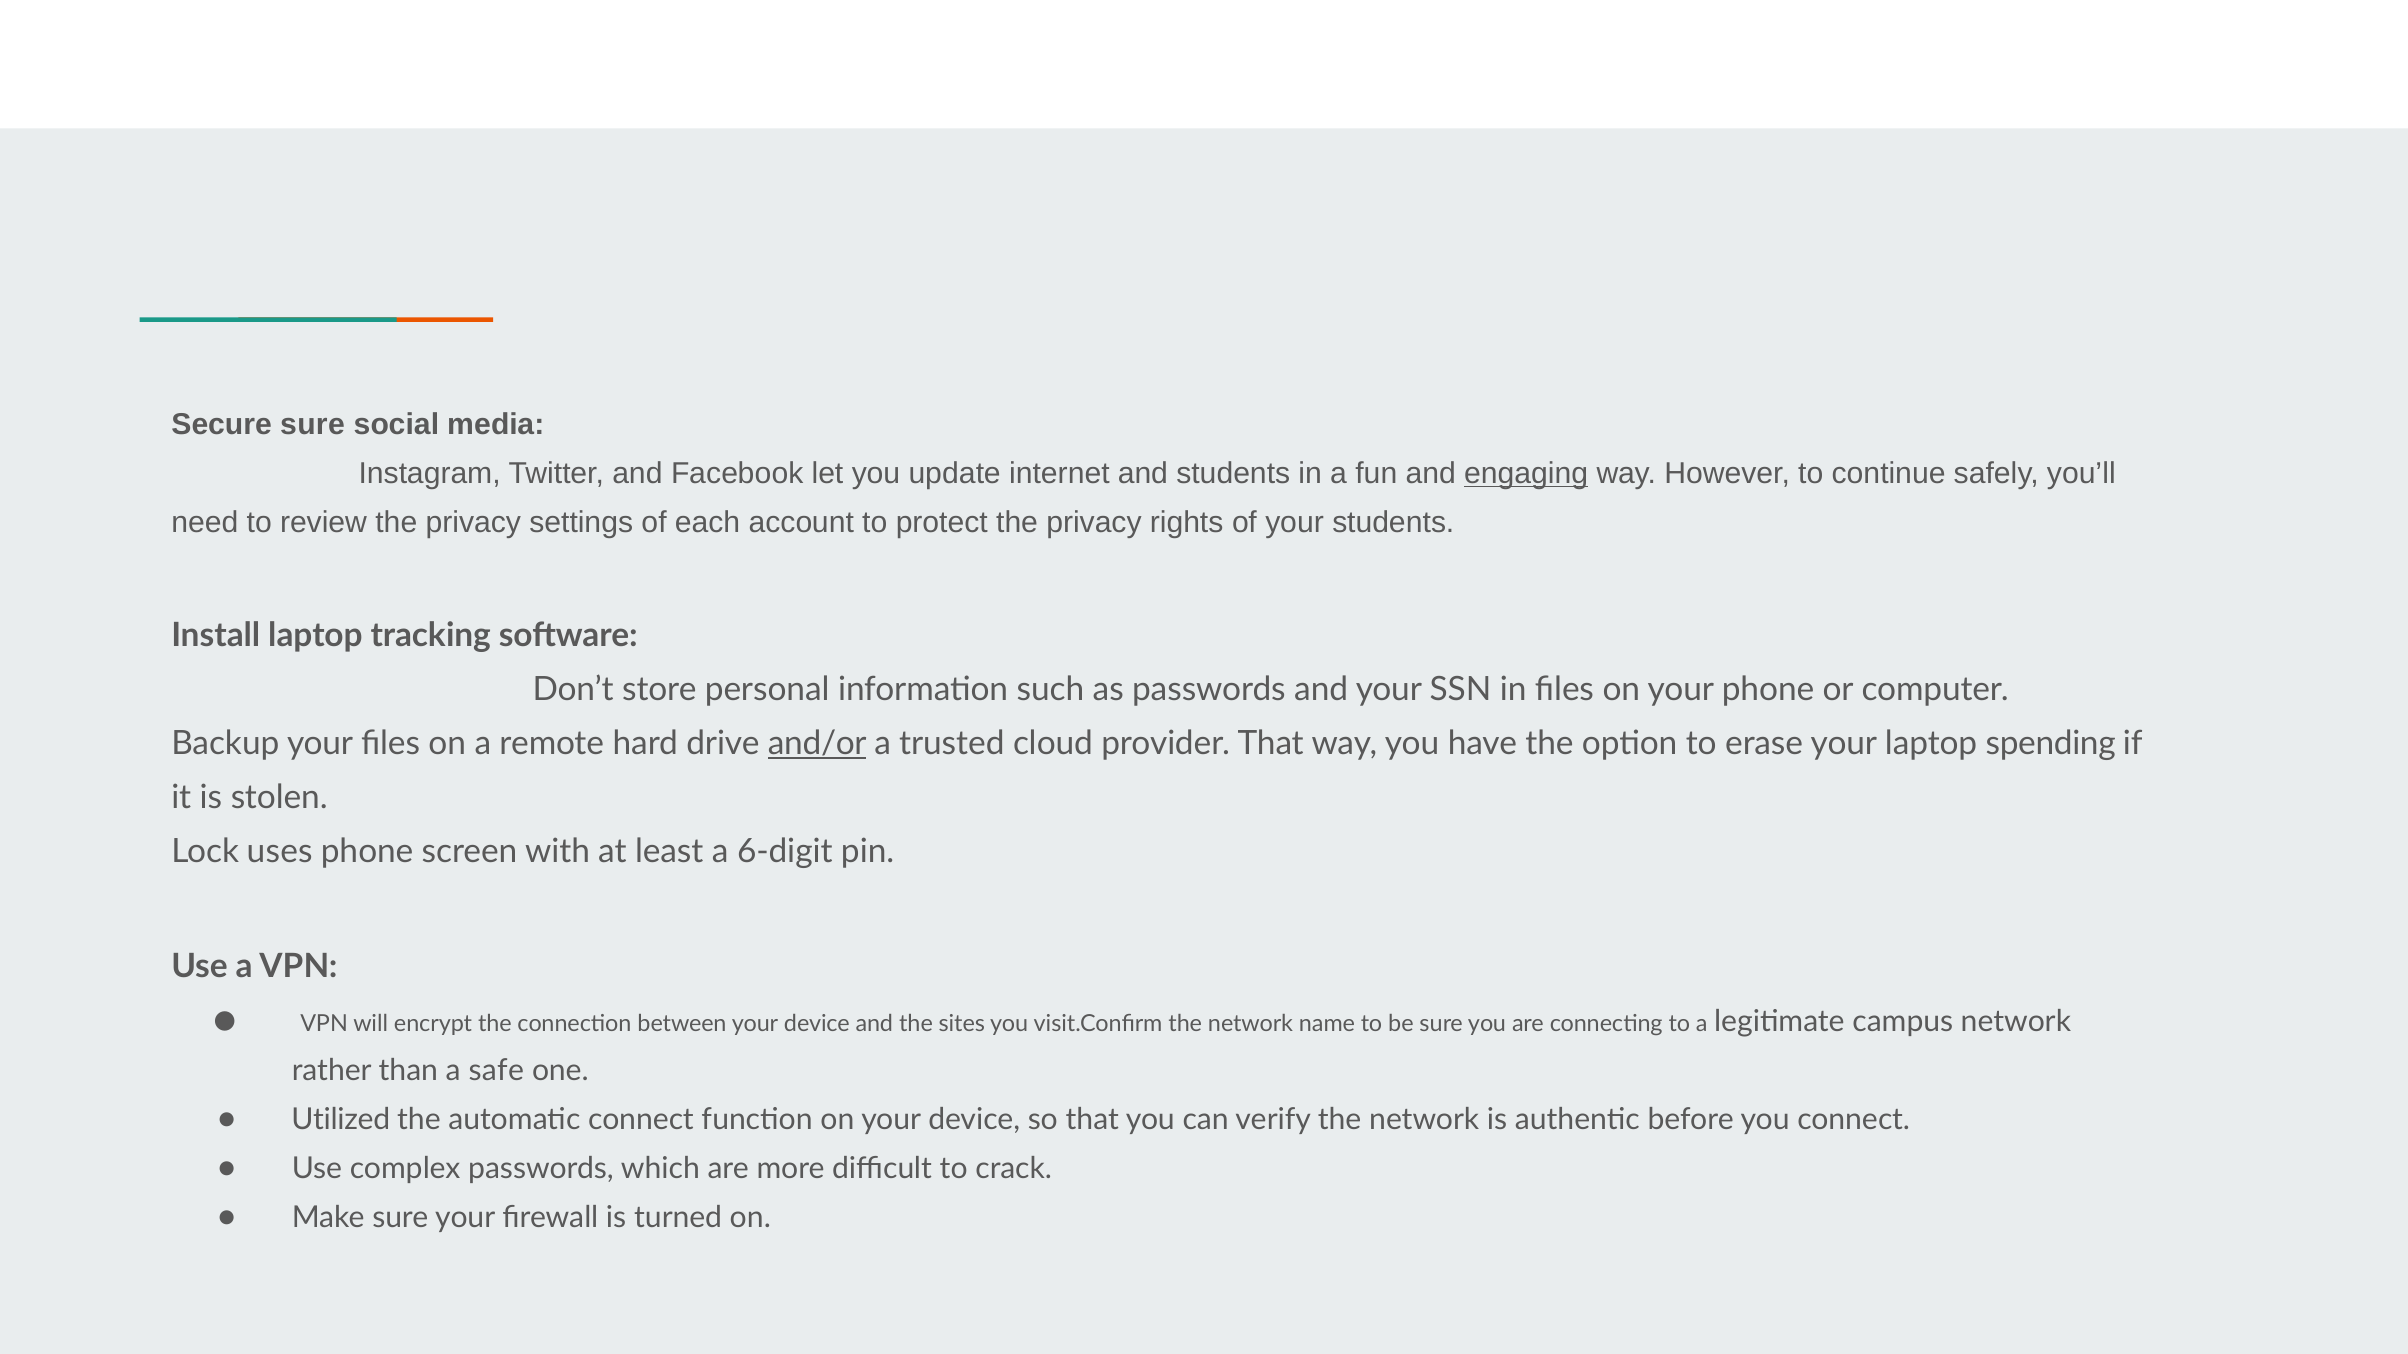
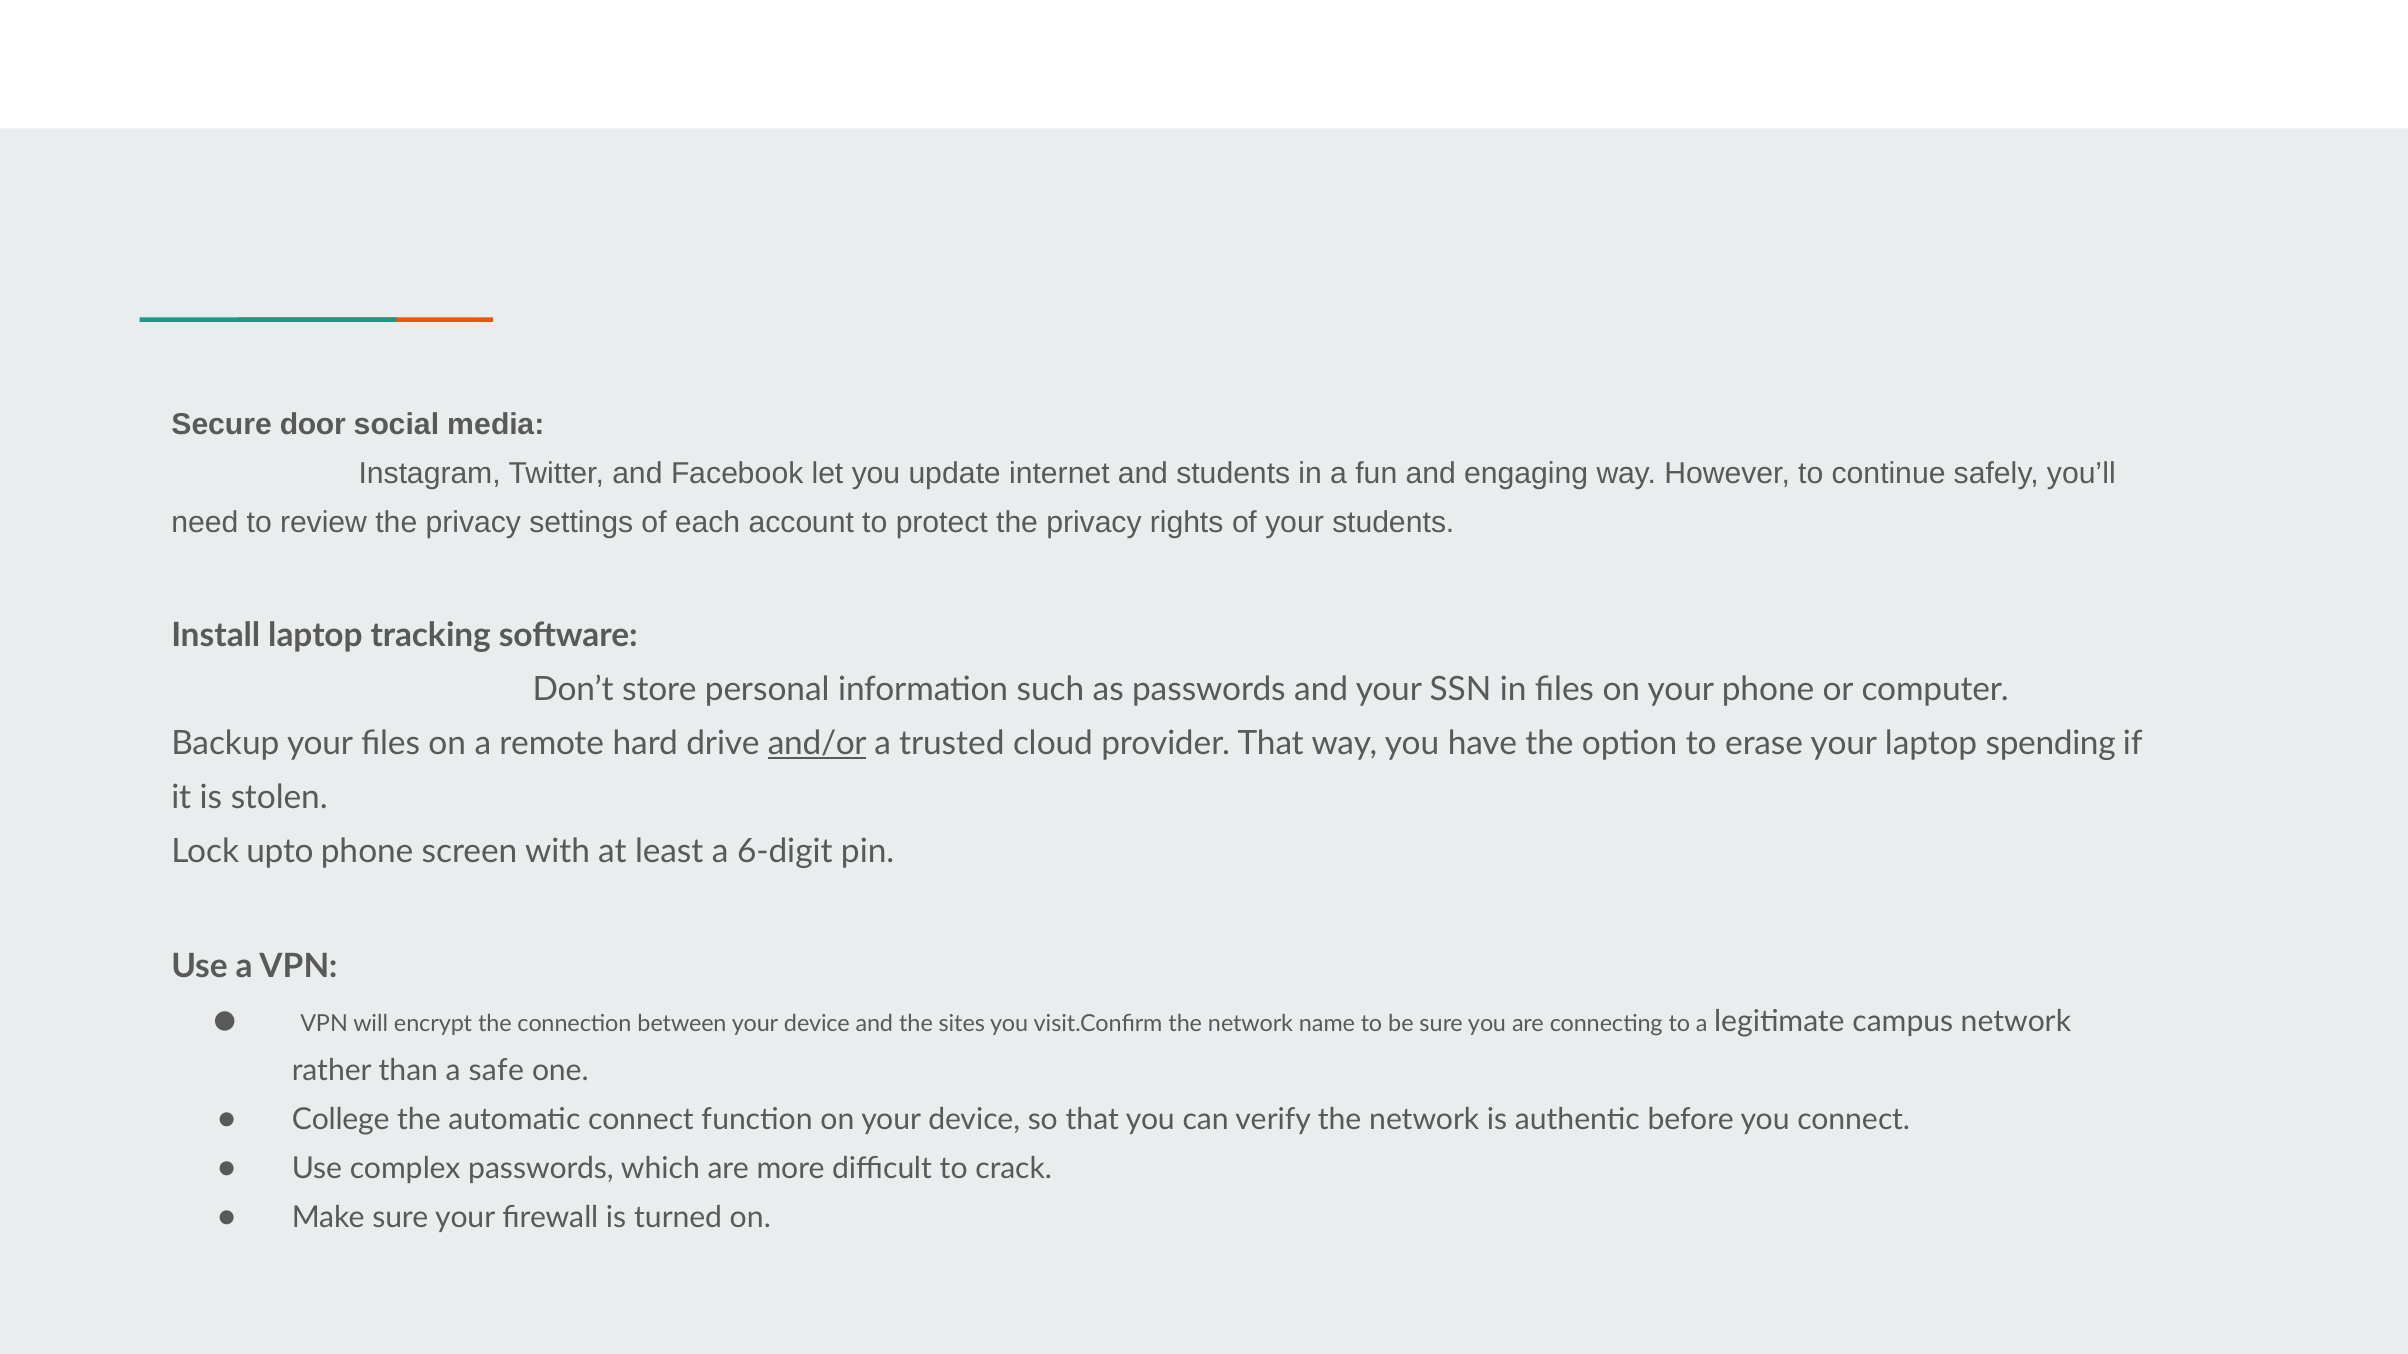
Secure sure: sure -> door
engaging underline: present -> none
uses: uses -> upto
Utilized: Utilized -> College
